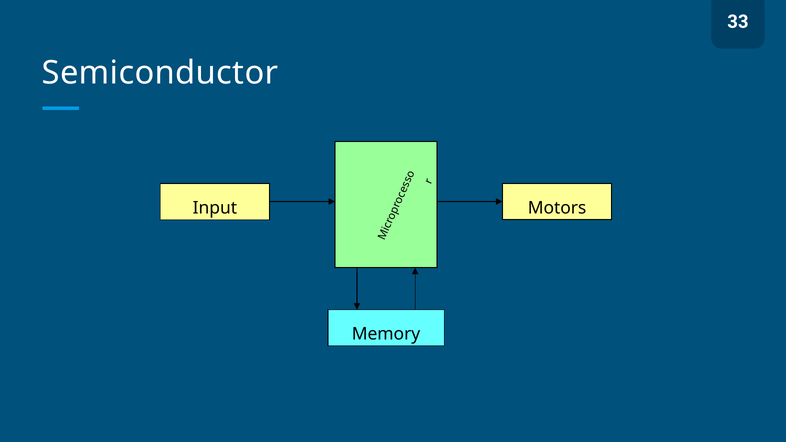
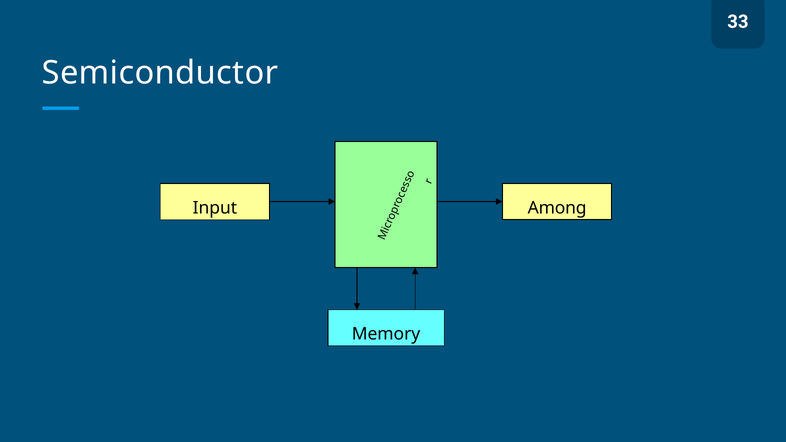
Motors: Motors -> Among
